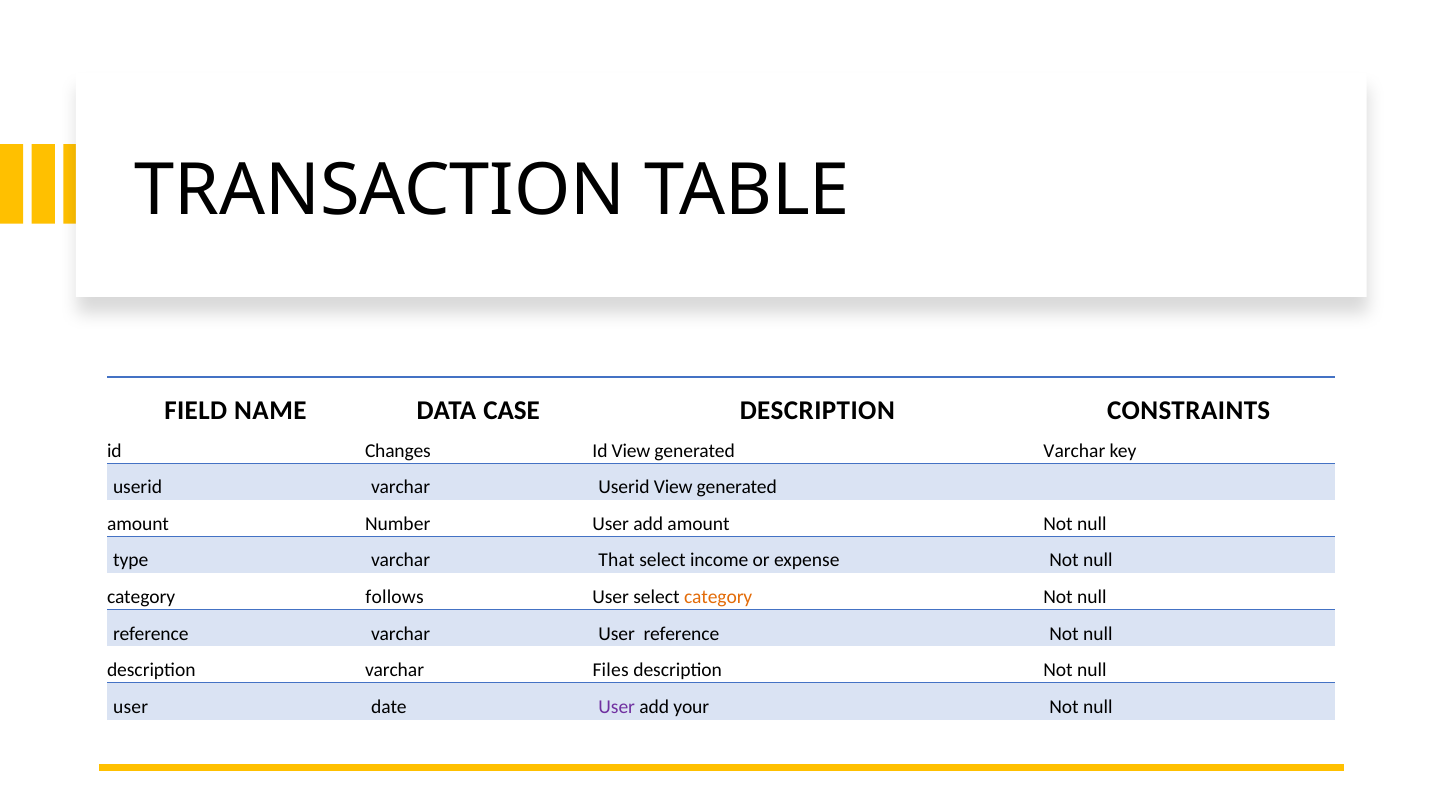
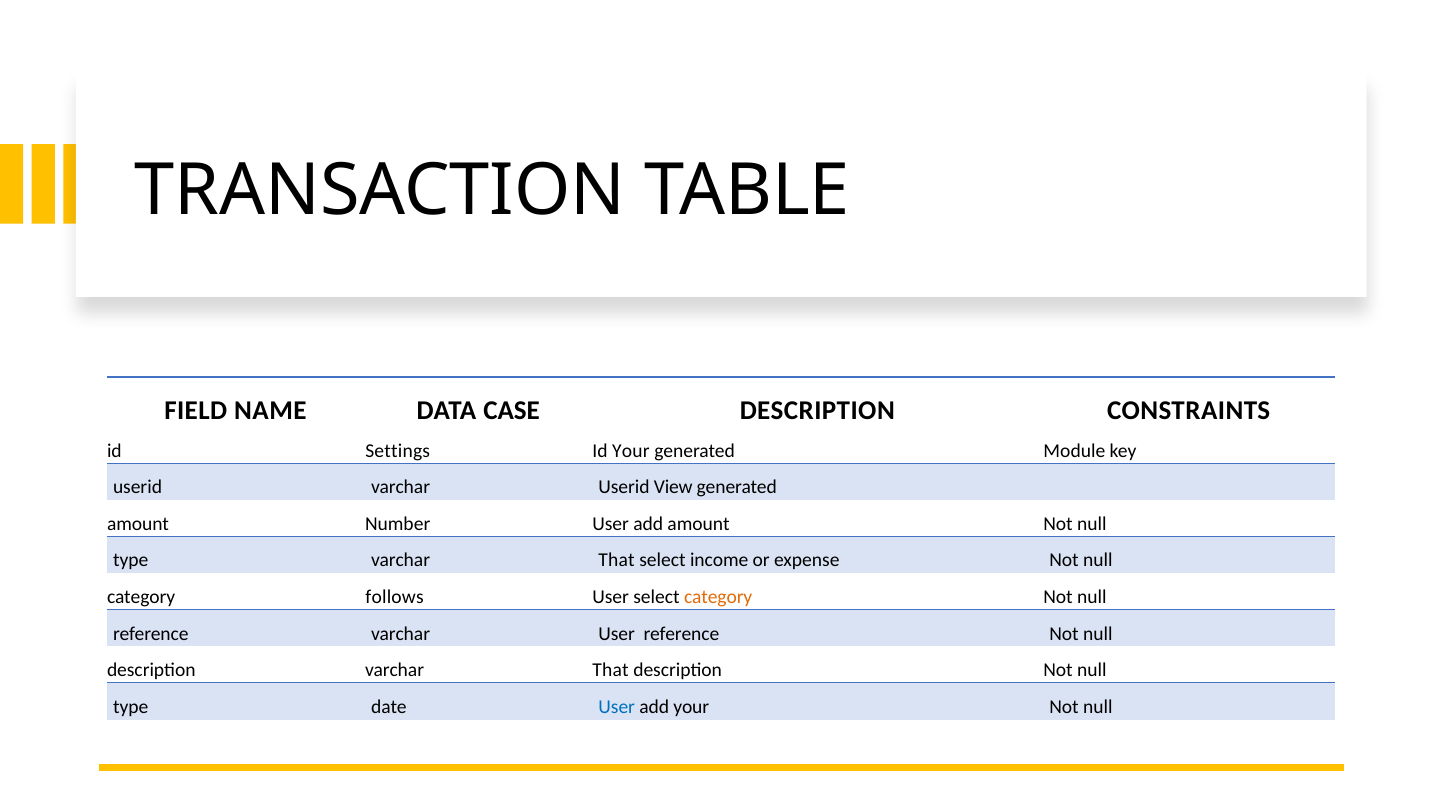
Changes: Changes -> Settings
Id View: View -> Your
generated Varchar: Varchar -> Module
description varchar Files: Files -> That
user at (131, 707): user -> type
User at (617, 707) colour: purple -> blue
